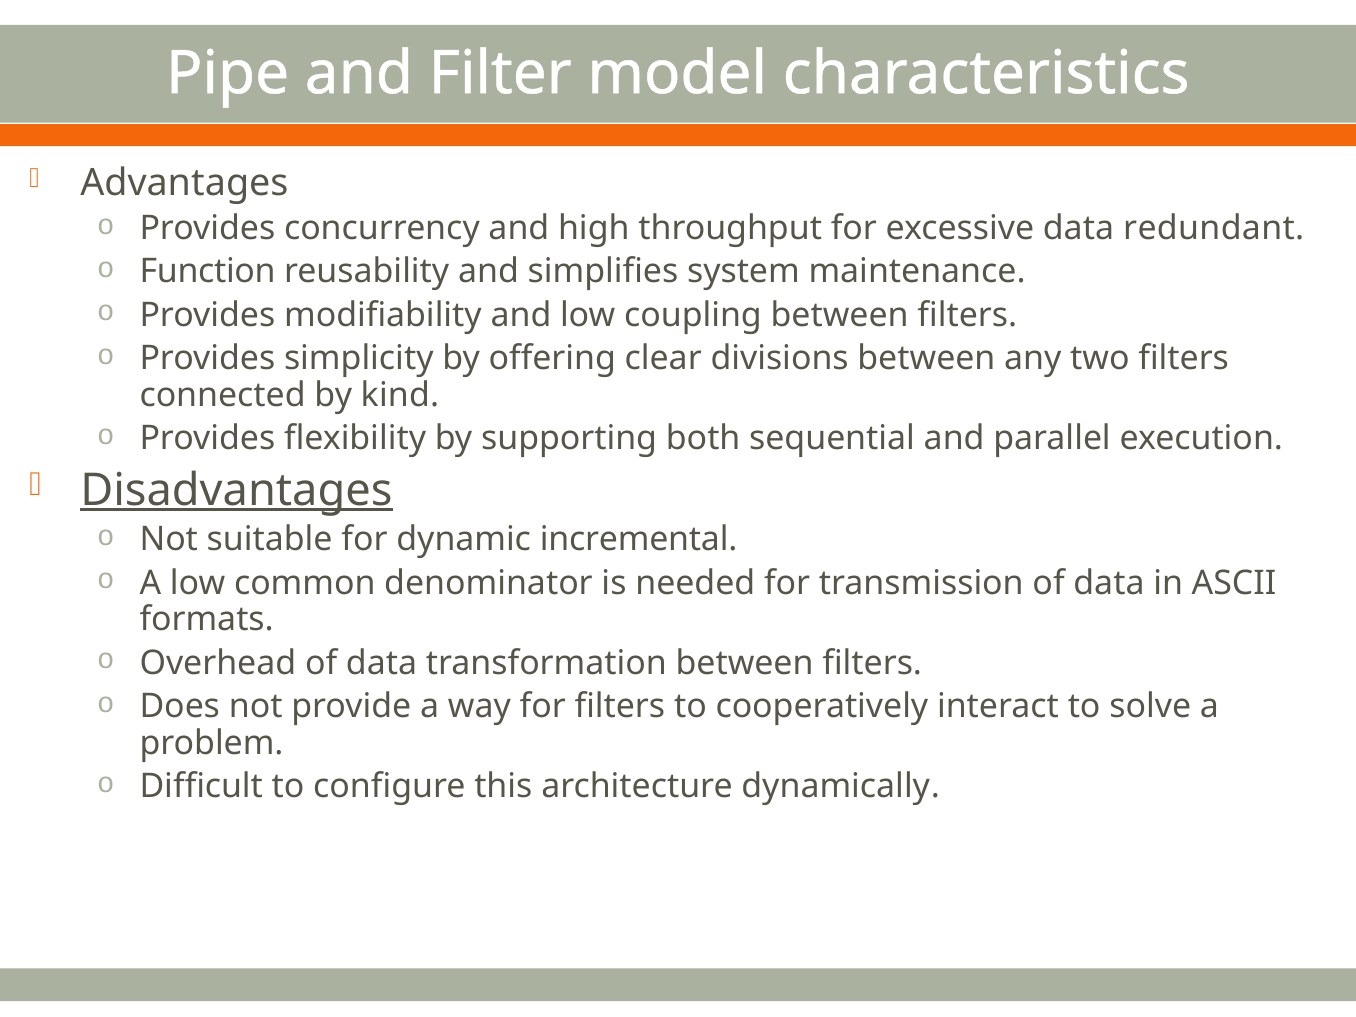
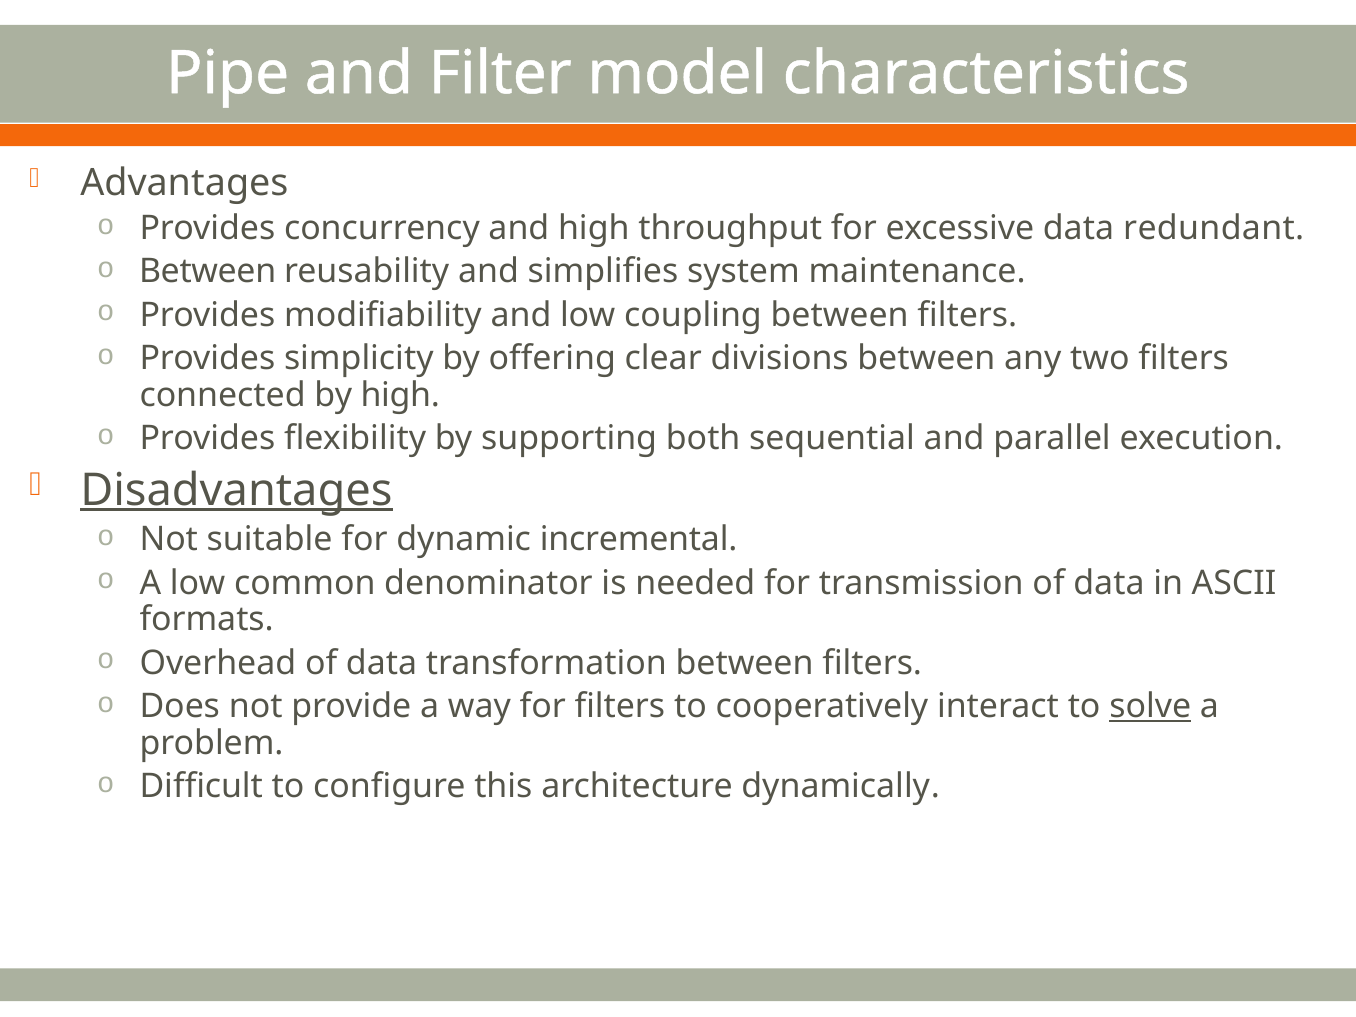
Function at (208, 272): Function -> Between
by kind: kind -> high
solve underline: none -> present
